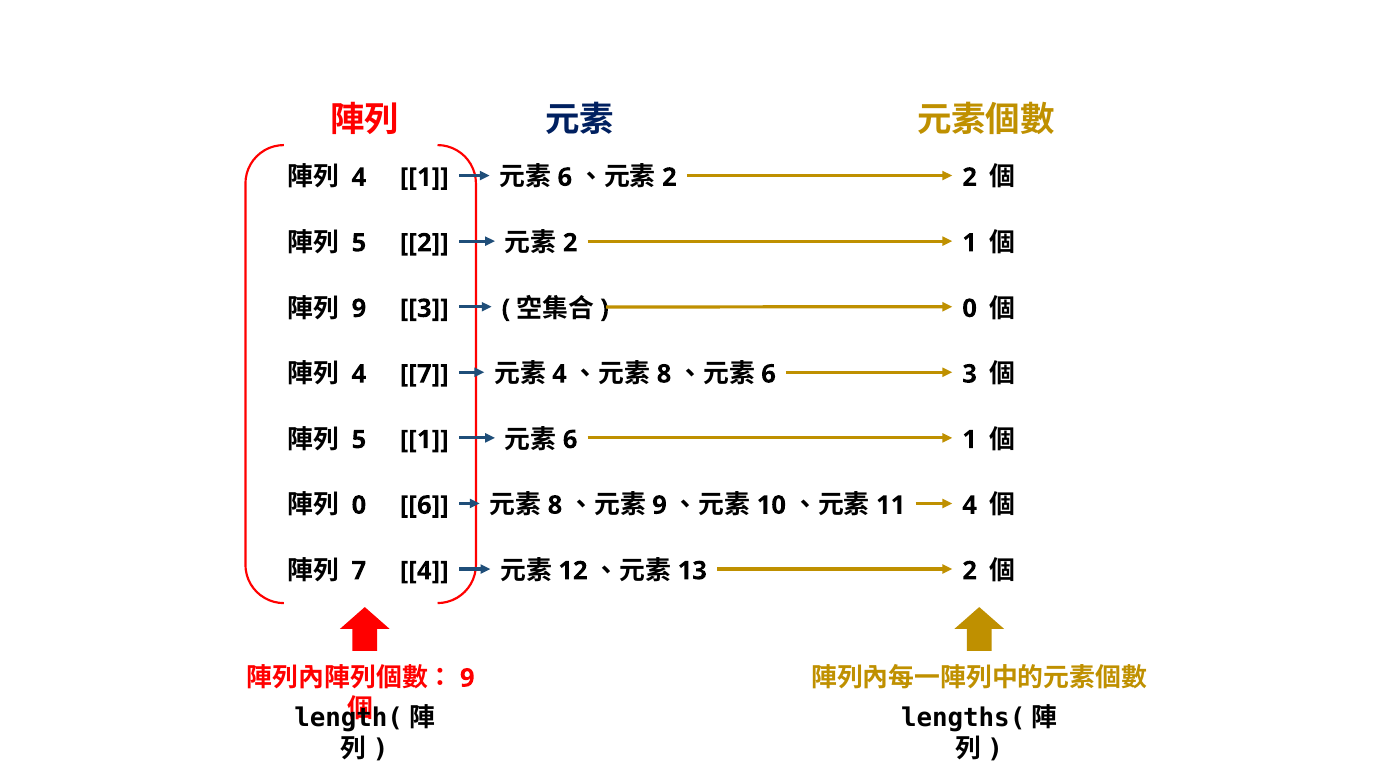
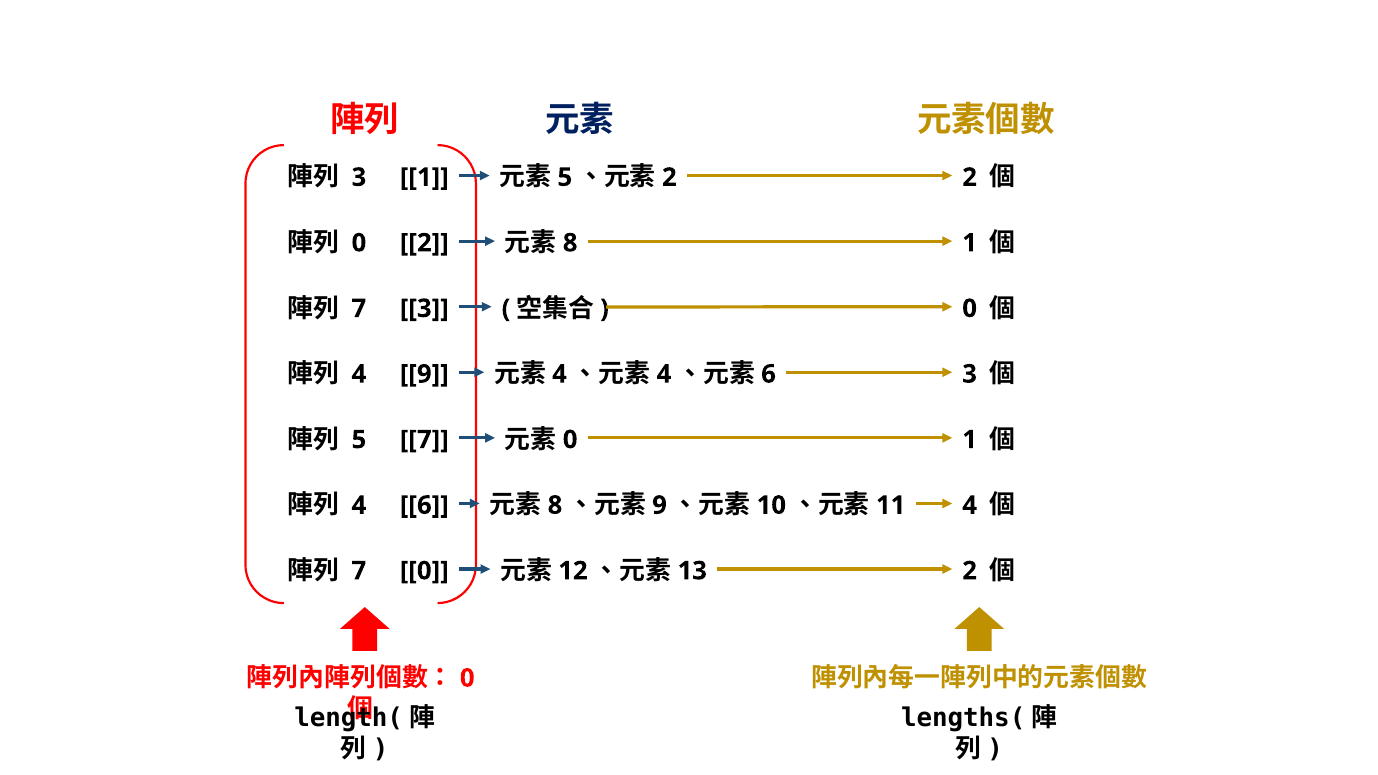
4 at (359, 177): 4 -> 3
6 at (565, 177): 6 -> 5
5 at (359, 243): 5 -> 0
2 at (570, 243): 2 -> 8
9 at (359, 309): 9 -> 7
4 7: 7 -> 9
8 at (664, 374): 8 -> 4
5 1: 1 -> 7
6 at (570, 440): 6 -> 0
0 at (359, 505): 0 -> 4
7 4: 4 -> 0
9 at (467, 678): 9 -> 0
